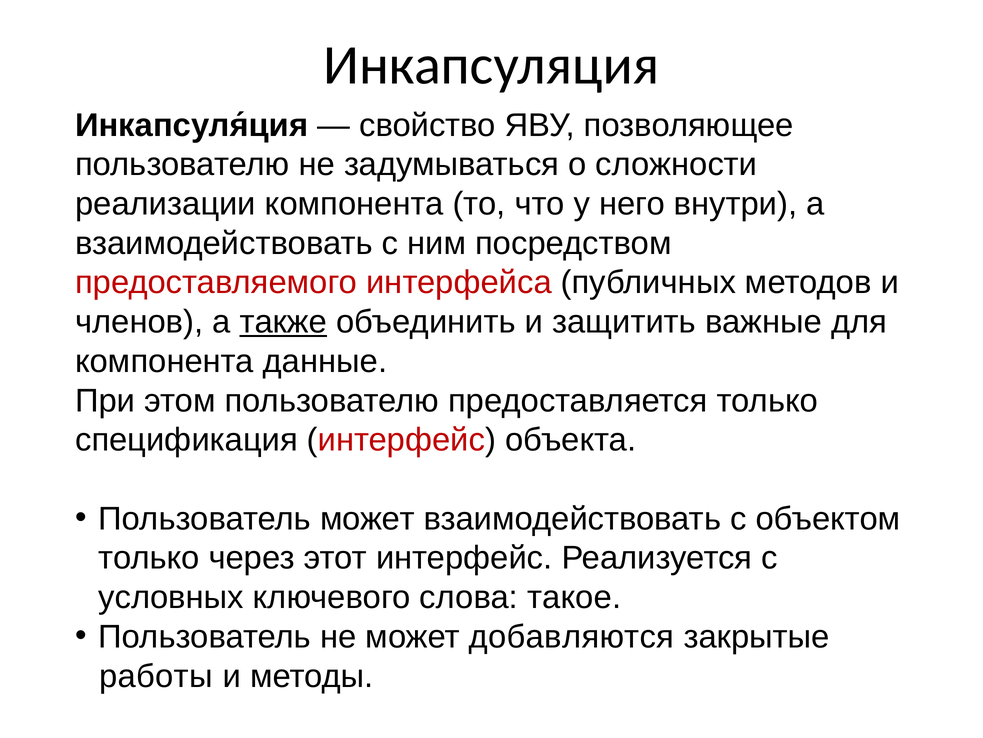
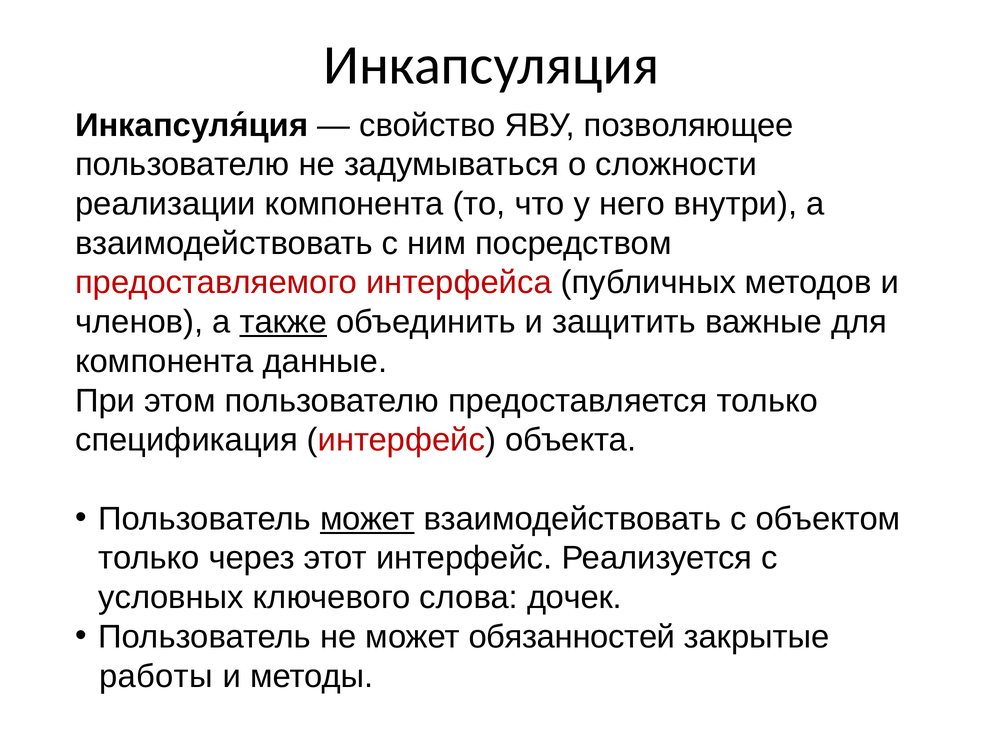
может at (367, 518) underline: none -> present
такое: такое -> дочек
добавляются: добавляются -> обязанностей
